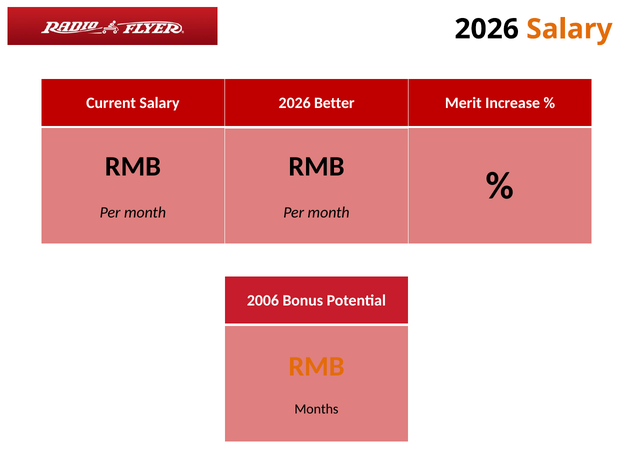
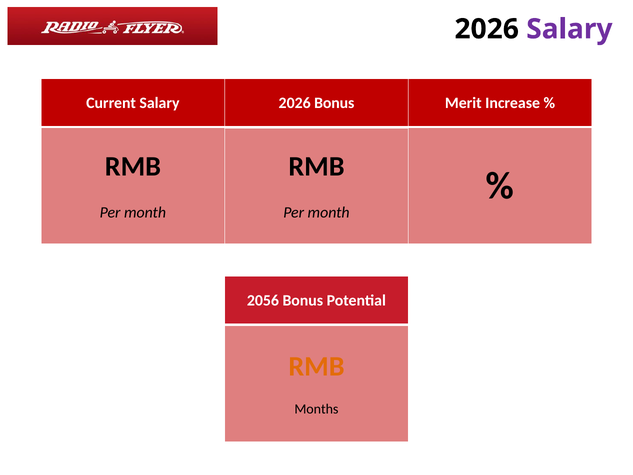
Salary at (569, 29) colour: orange -> purple
2026 Better: Better -> Bonus
2006: 2006 -> 2056
